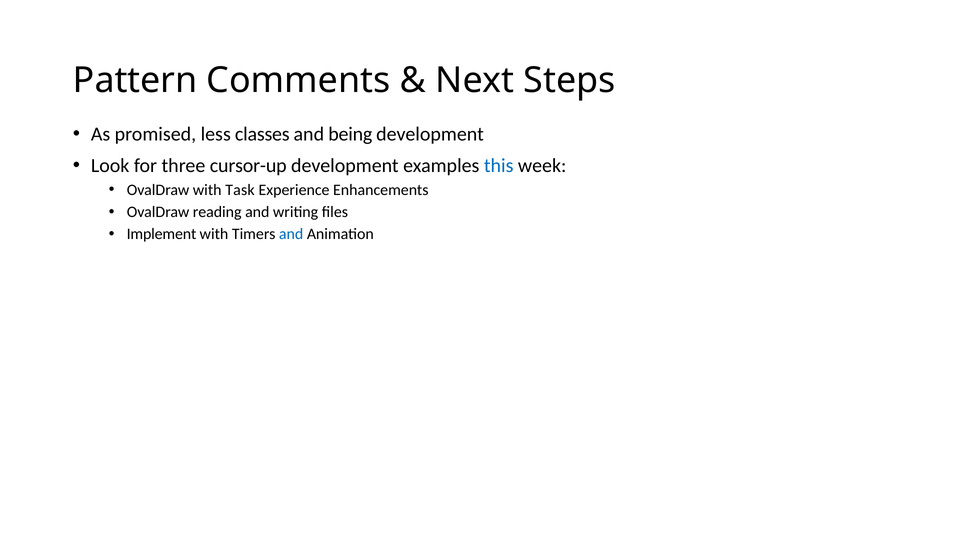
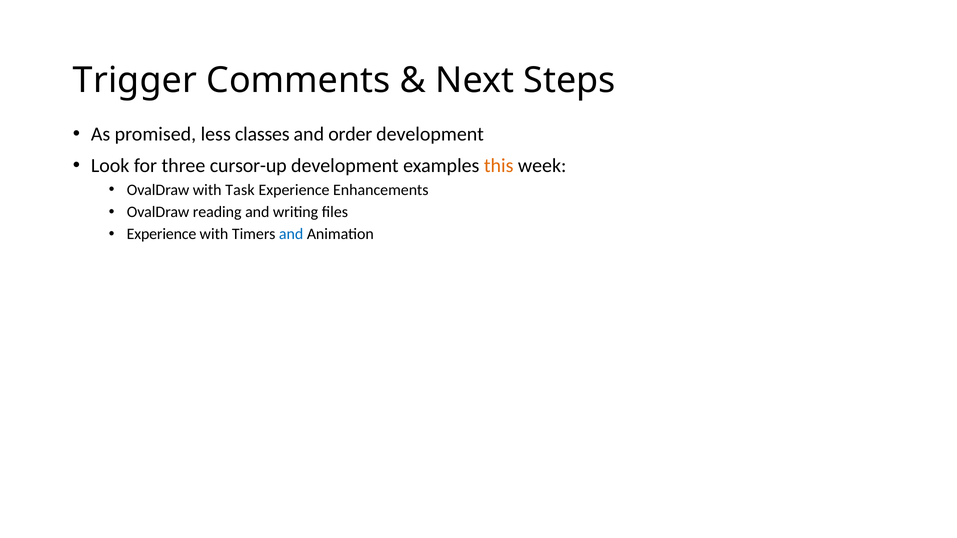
Pattern: Pattern -> Trigger
being: being -> order
this colour: blue -> orange
Implement at (161, 234): Implement -> Experience
